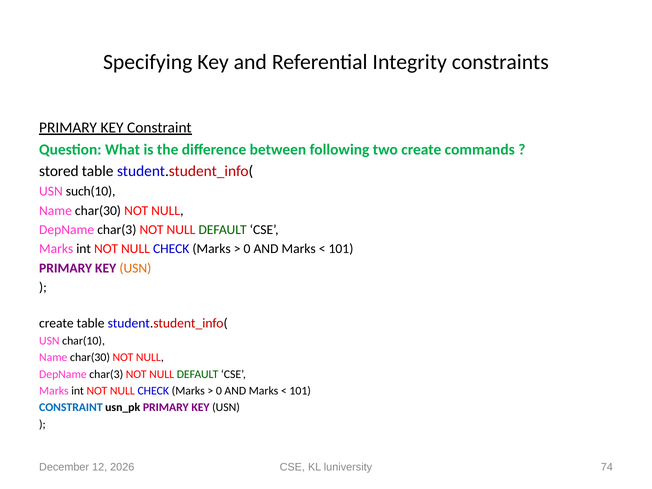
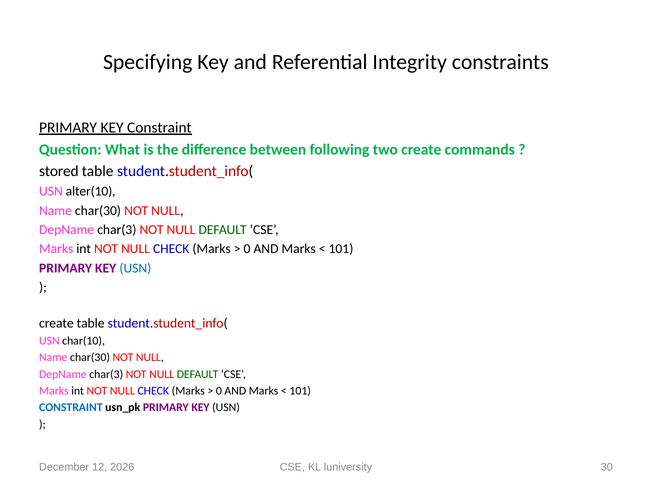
such(10: such(10 -> alter(10
USN at (135, 268) colour: orange -> blue
74: 74 -> 30
